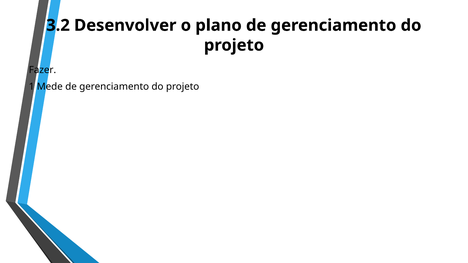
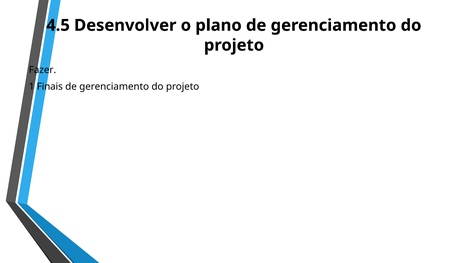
3.2: 3.2 -> 4.5
Mede: Mede -> Finais
